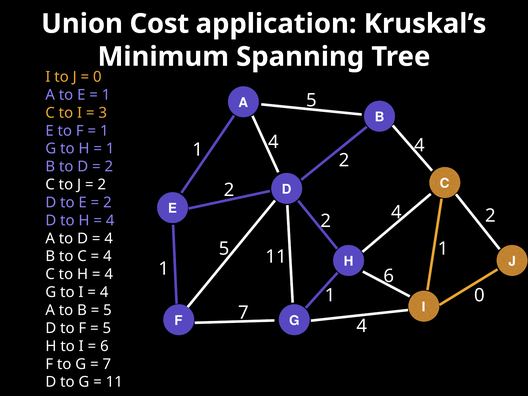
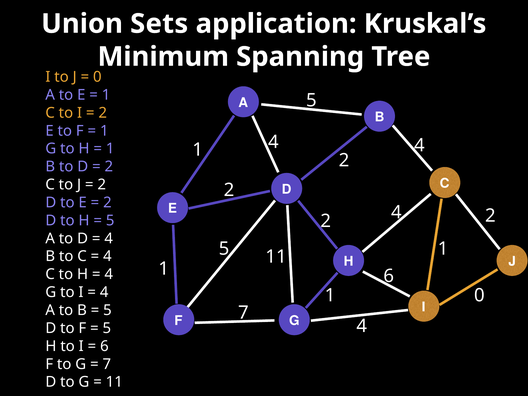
Cost: Cost -> Sets
3 at (103, 113): 3 -> 2
4 at (110, 220): 4 -> 5
